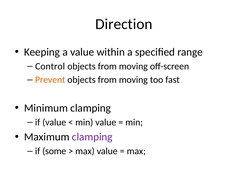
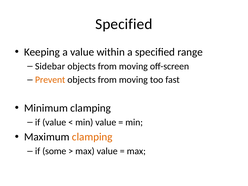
Direction at (124, 24): Direction -> Specified
Control: Control -> Sidebar
clamping at (92, 137) colour: purple -> orange
